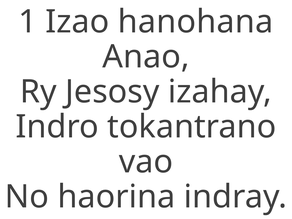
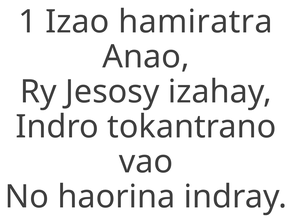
hanohana: hanohana -> hamiratra
